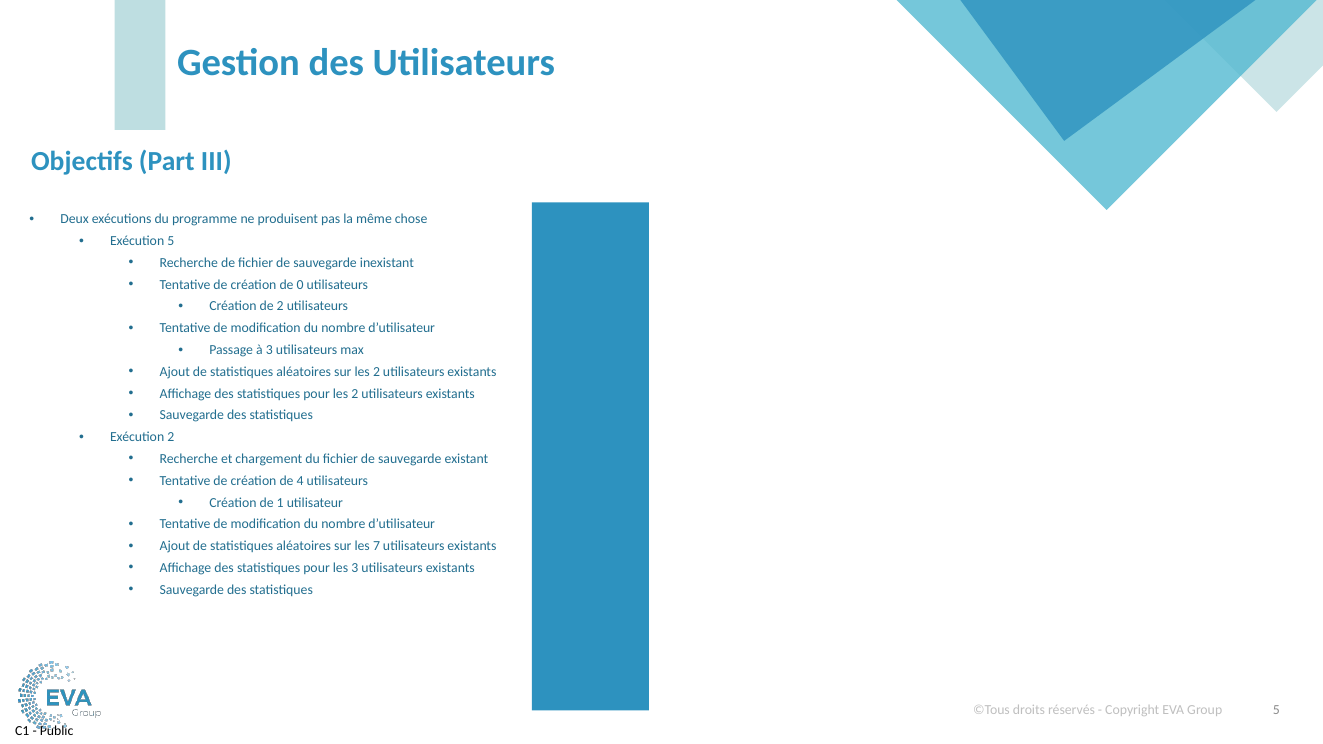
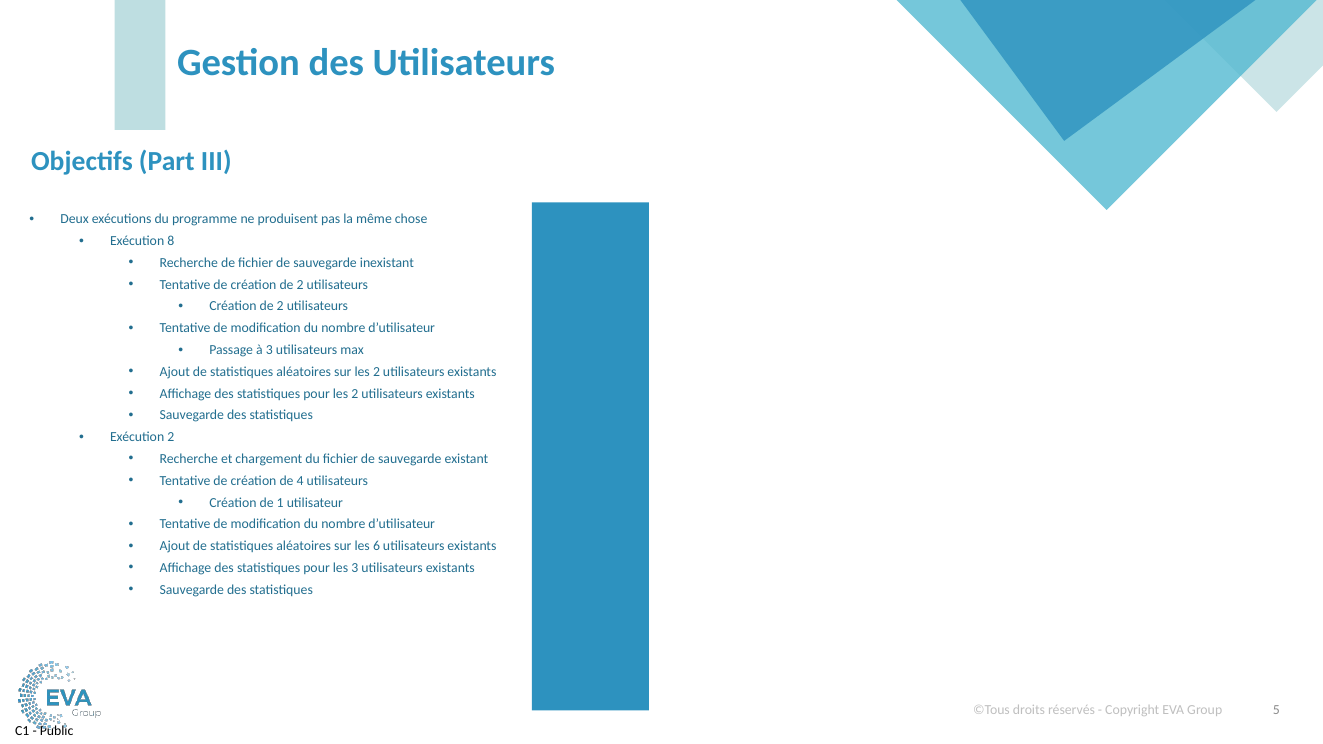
Exécution 5: 5 -> 8
de création de 0: 0 -> 2
7: 7 -> 6
